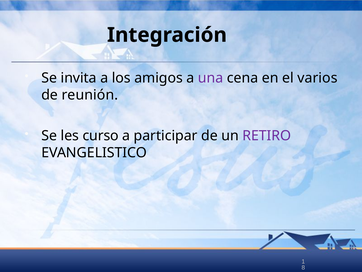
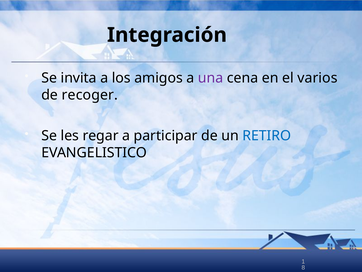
reunión: reunión -> recoger
curso: curso -> regar
RETIRO colour: purple -> blue
